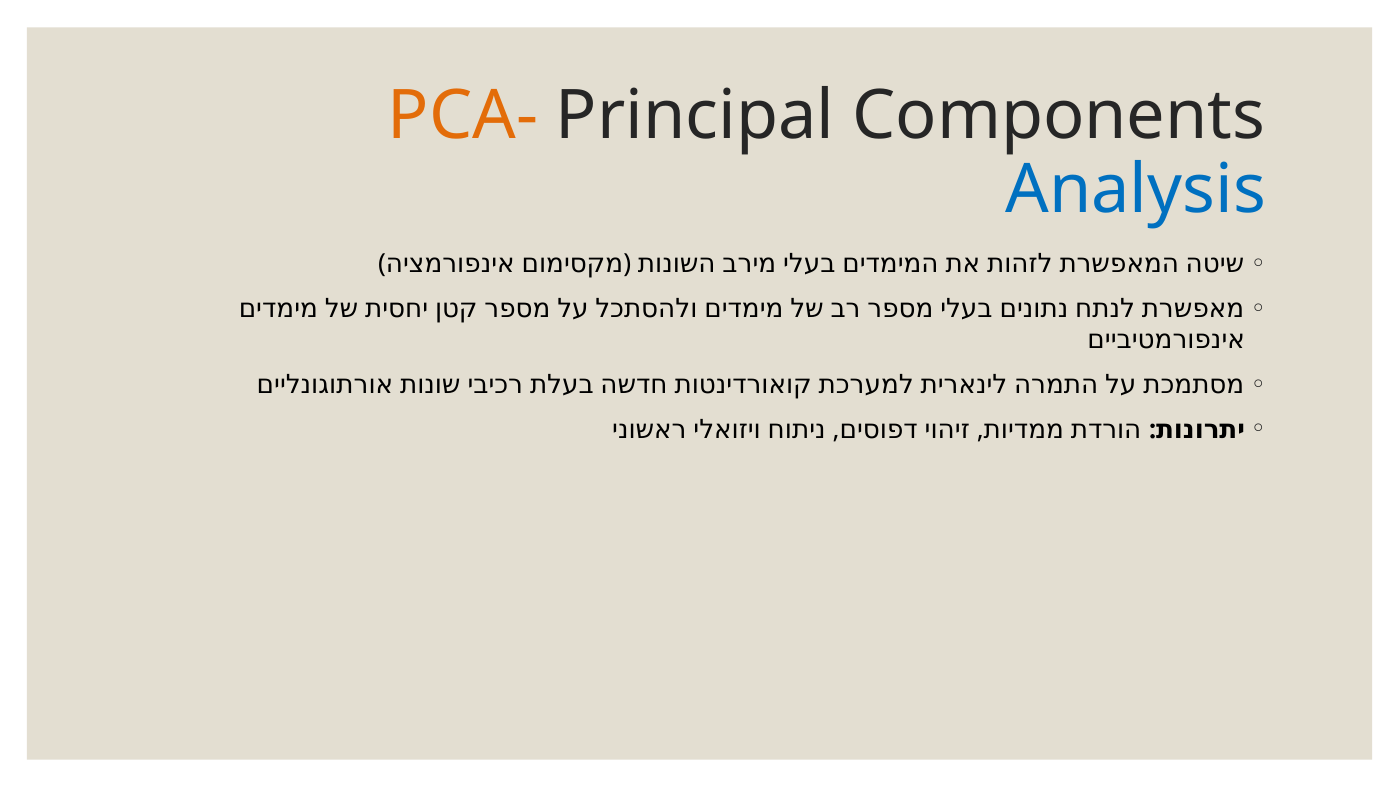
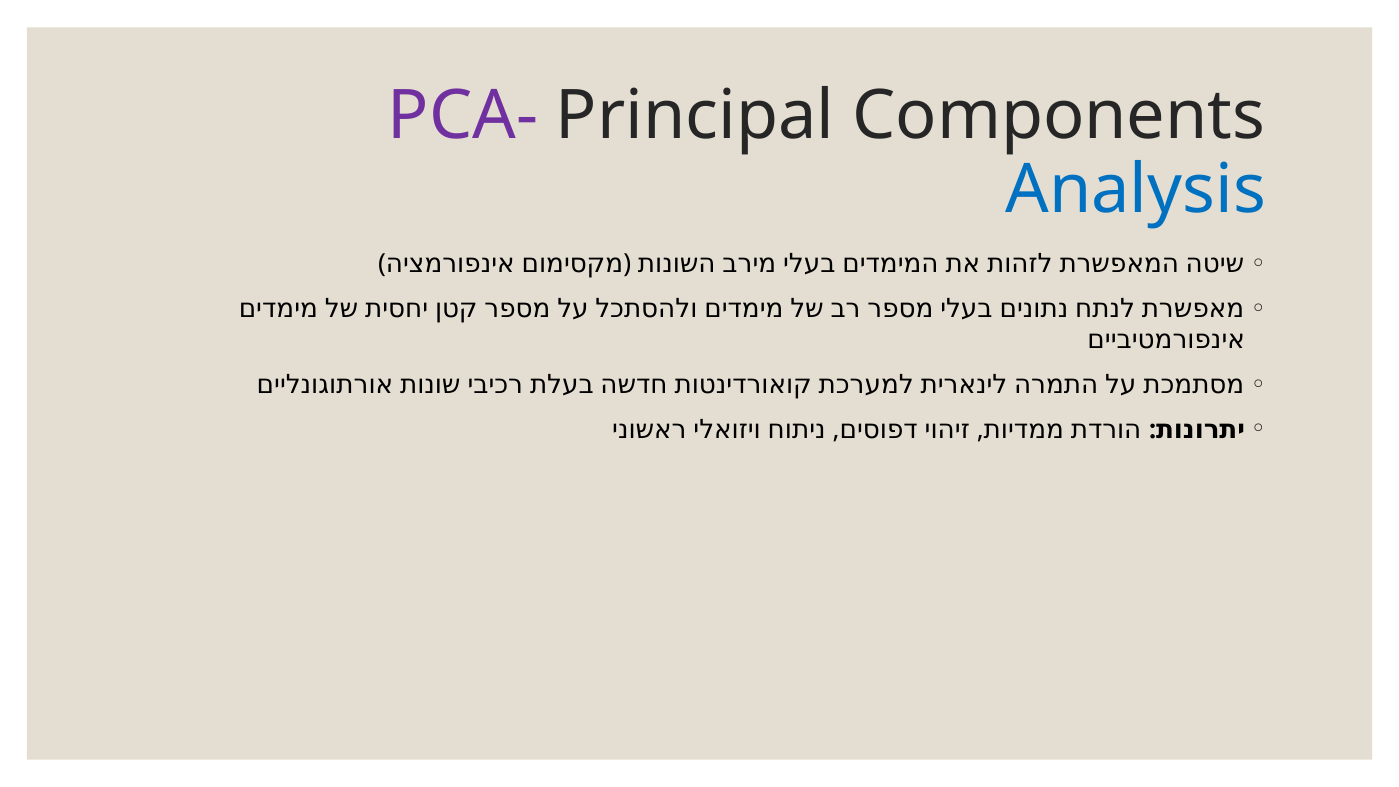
PCA- colour: orange -> purple
